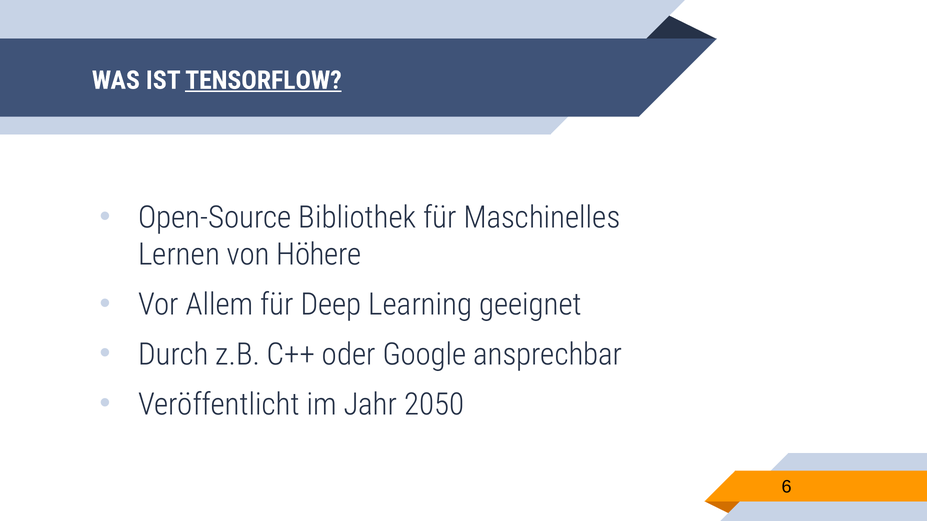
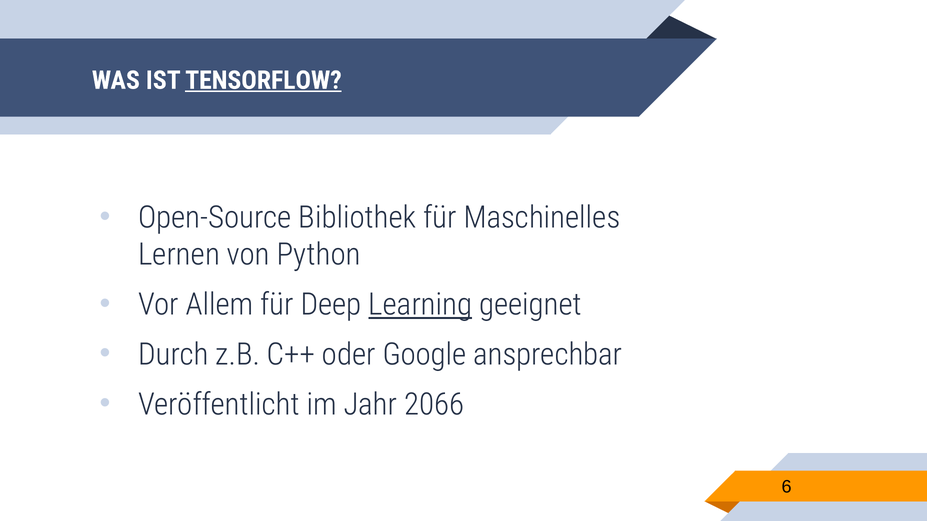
Höhere: Höhere -> Python
Learning underline: none -> present
2050: 2050 -> 2066
